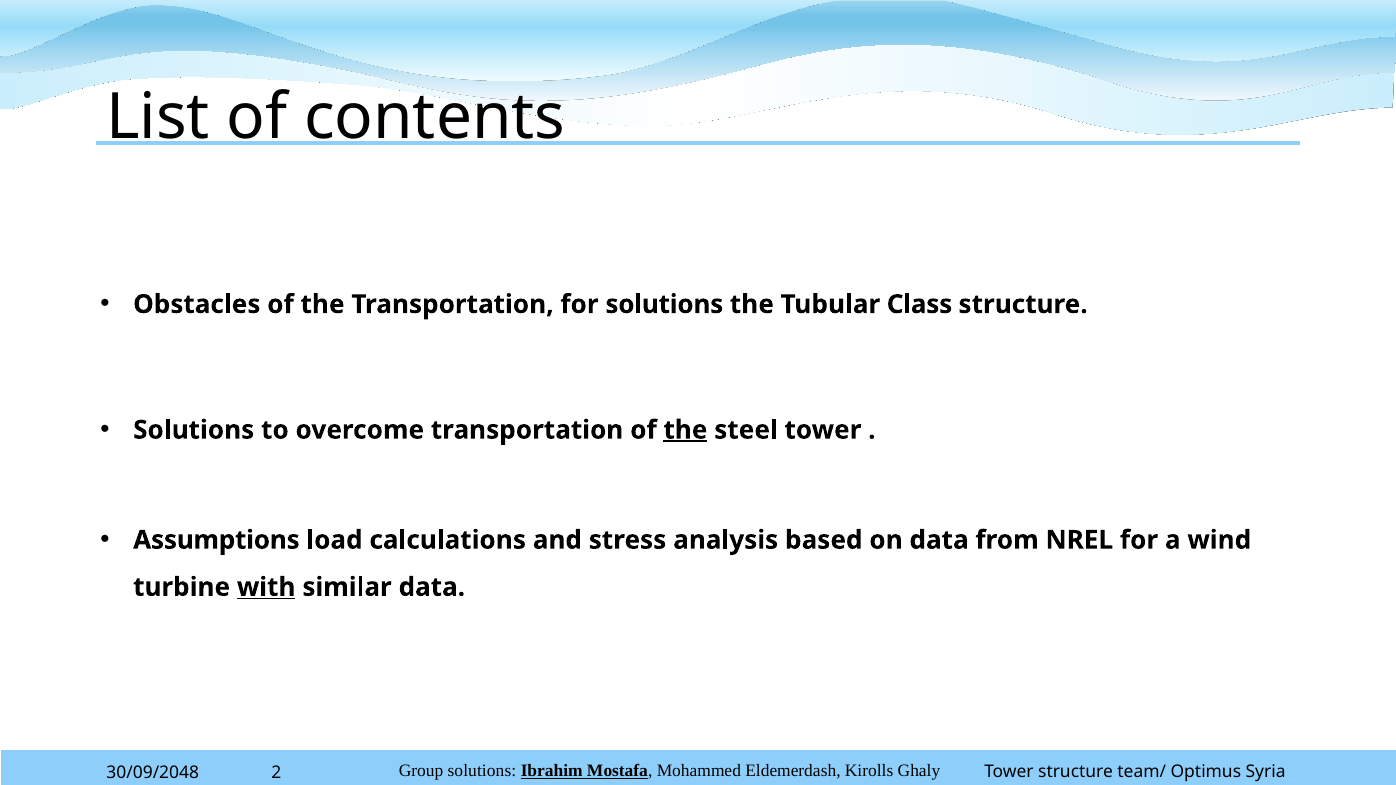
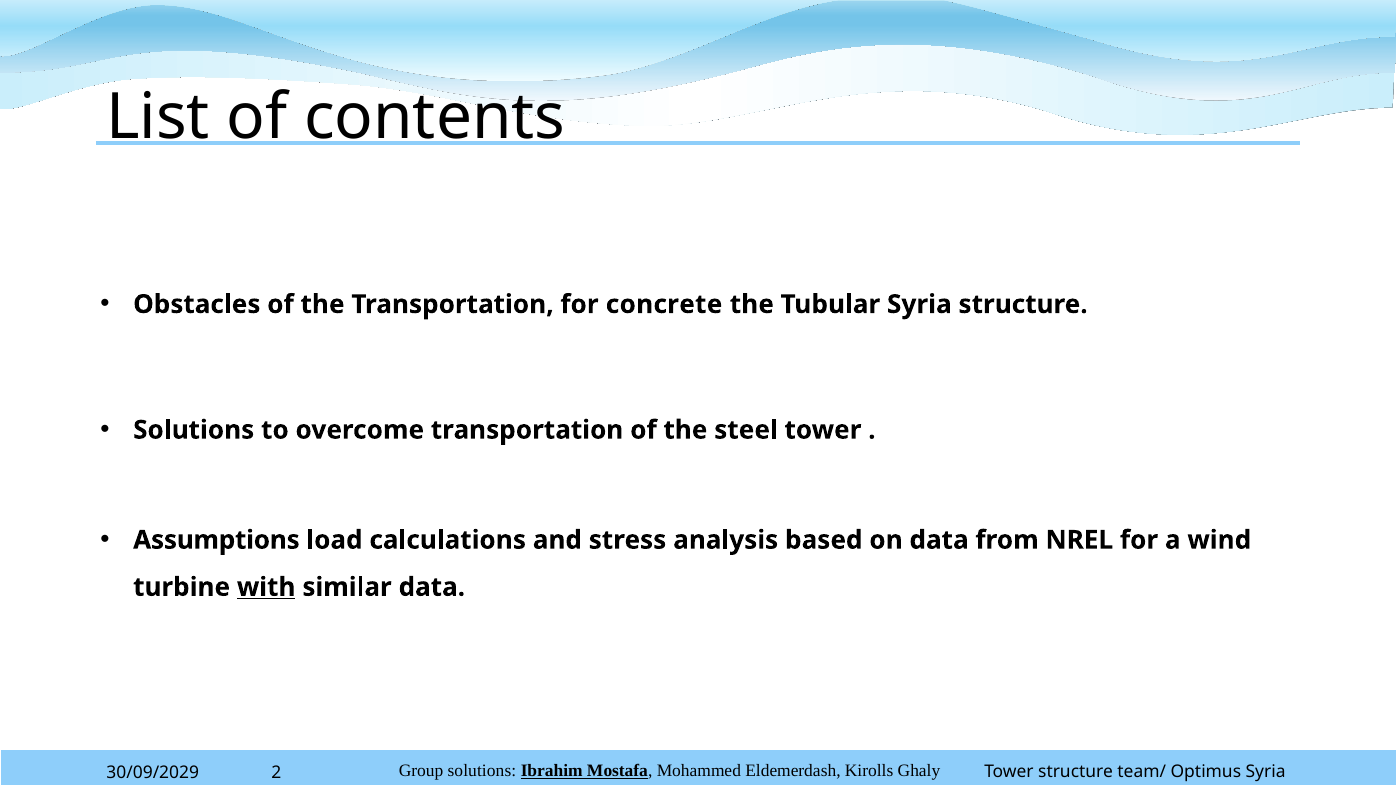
for solutions: solutions -> concrete
Tubular Class: Class -> Syria
the at (685, 430) underline: present -> none
30/09/2048: 30/09/2048 -> 30/09/2029
